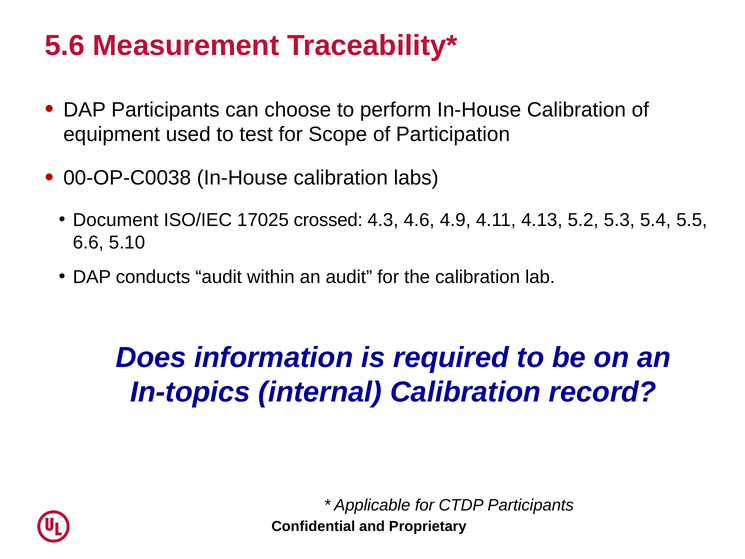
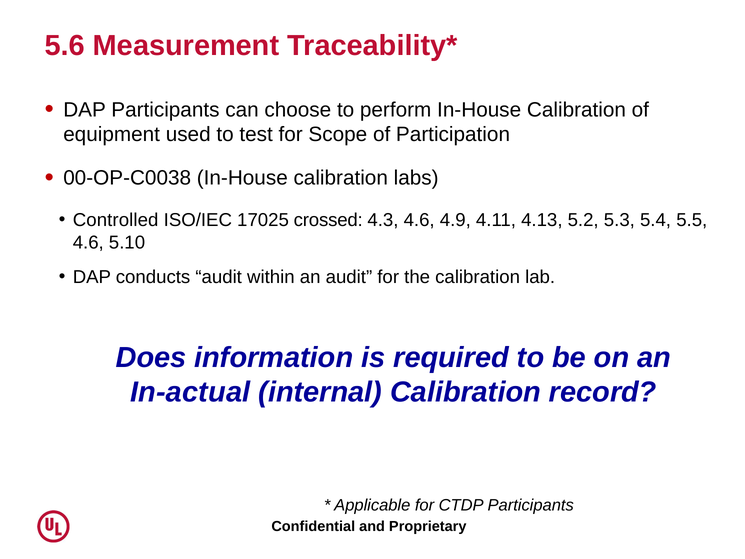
Document: Document -> Controlled
6.6 at (88, 242): 6.6 -> 4.6
In-topics: In-topics -> In-actual
